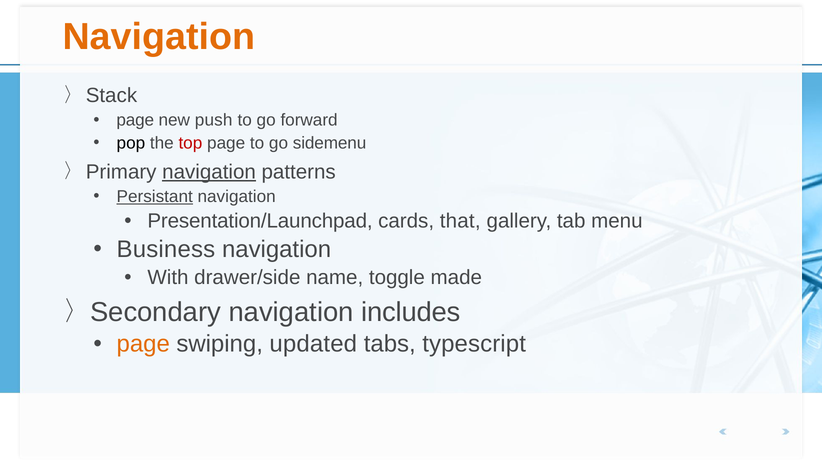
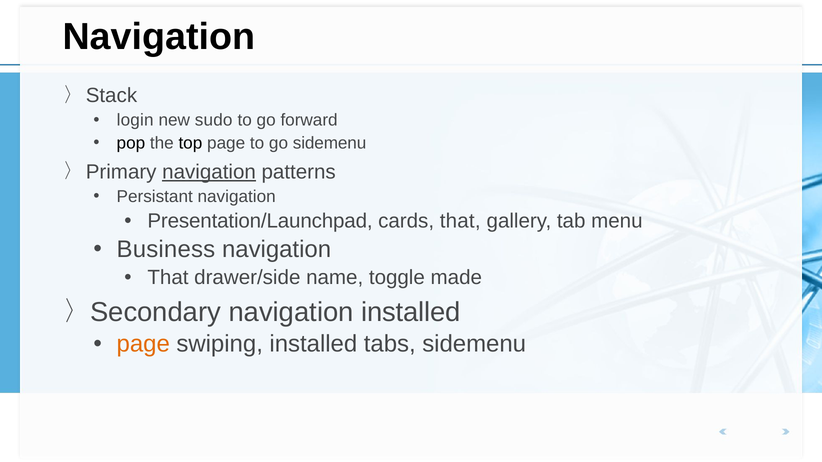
Navigation at (159, 37) colour: orange -> black
page at (135, 120): page -> login
push: push -> sudo
top colour: red -> black
Persistant underline: present -> none
With at (168, 278): With -> That
navigation includes: includes -> installed
swiping updated: updated -> installed
tabs typescript: typescript -> sidemenu
